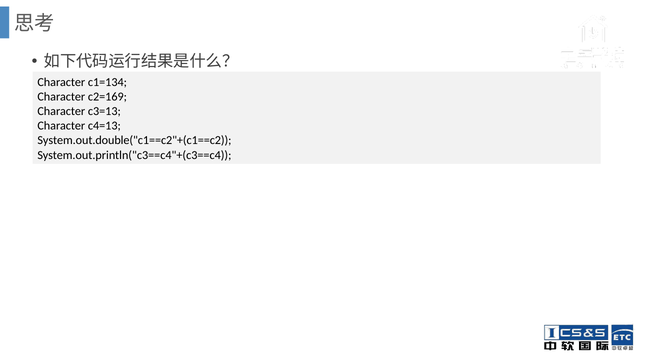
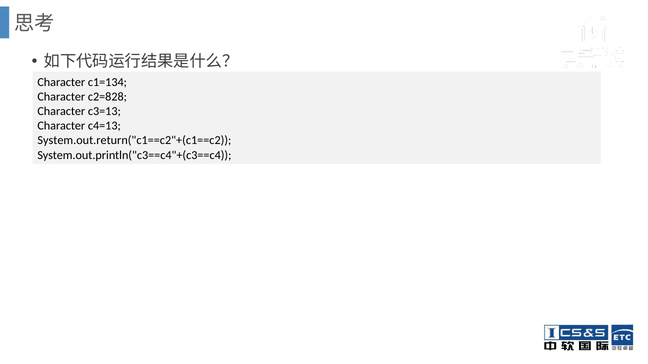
c2=169: c2=169 -> c2=828
System.out.double("c1==c2"+(c1==c2: System.out.double("c1==c2"+(c1==c2 -> System.out.return("c1==c2"+(c1==c2
